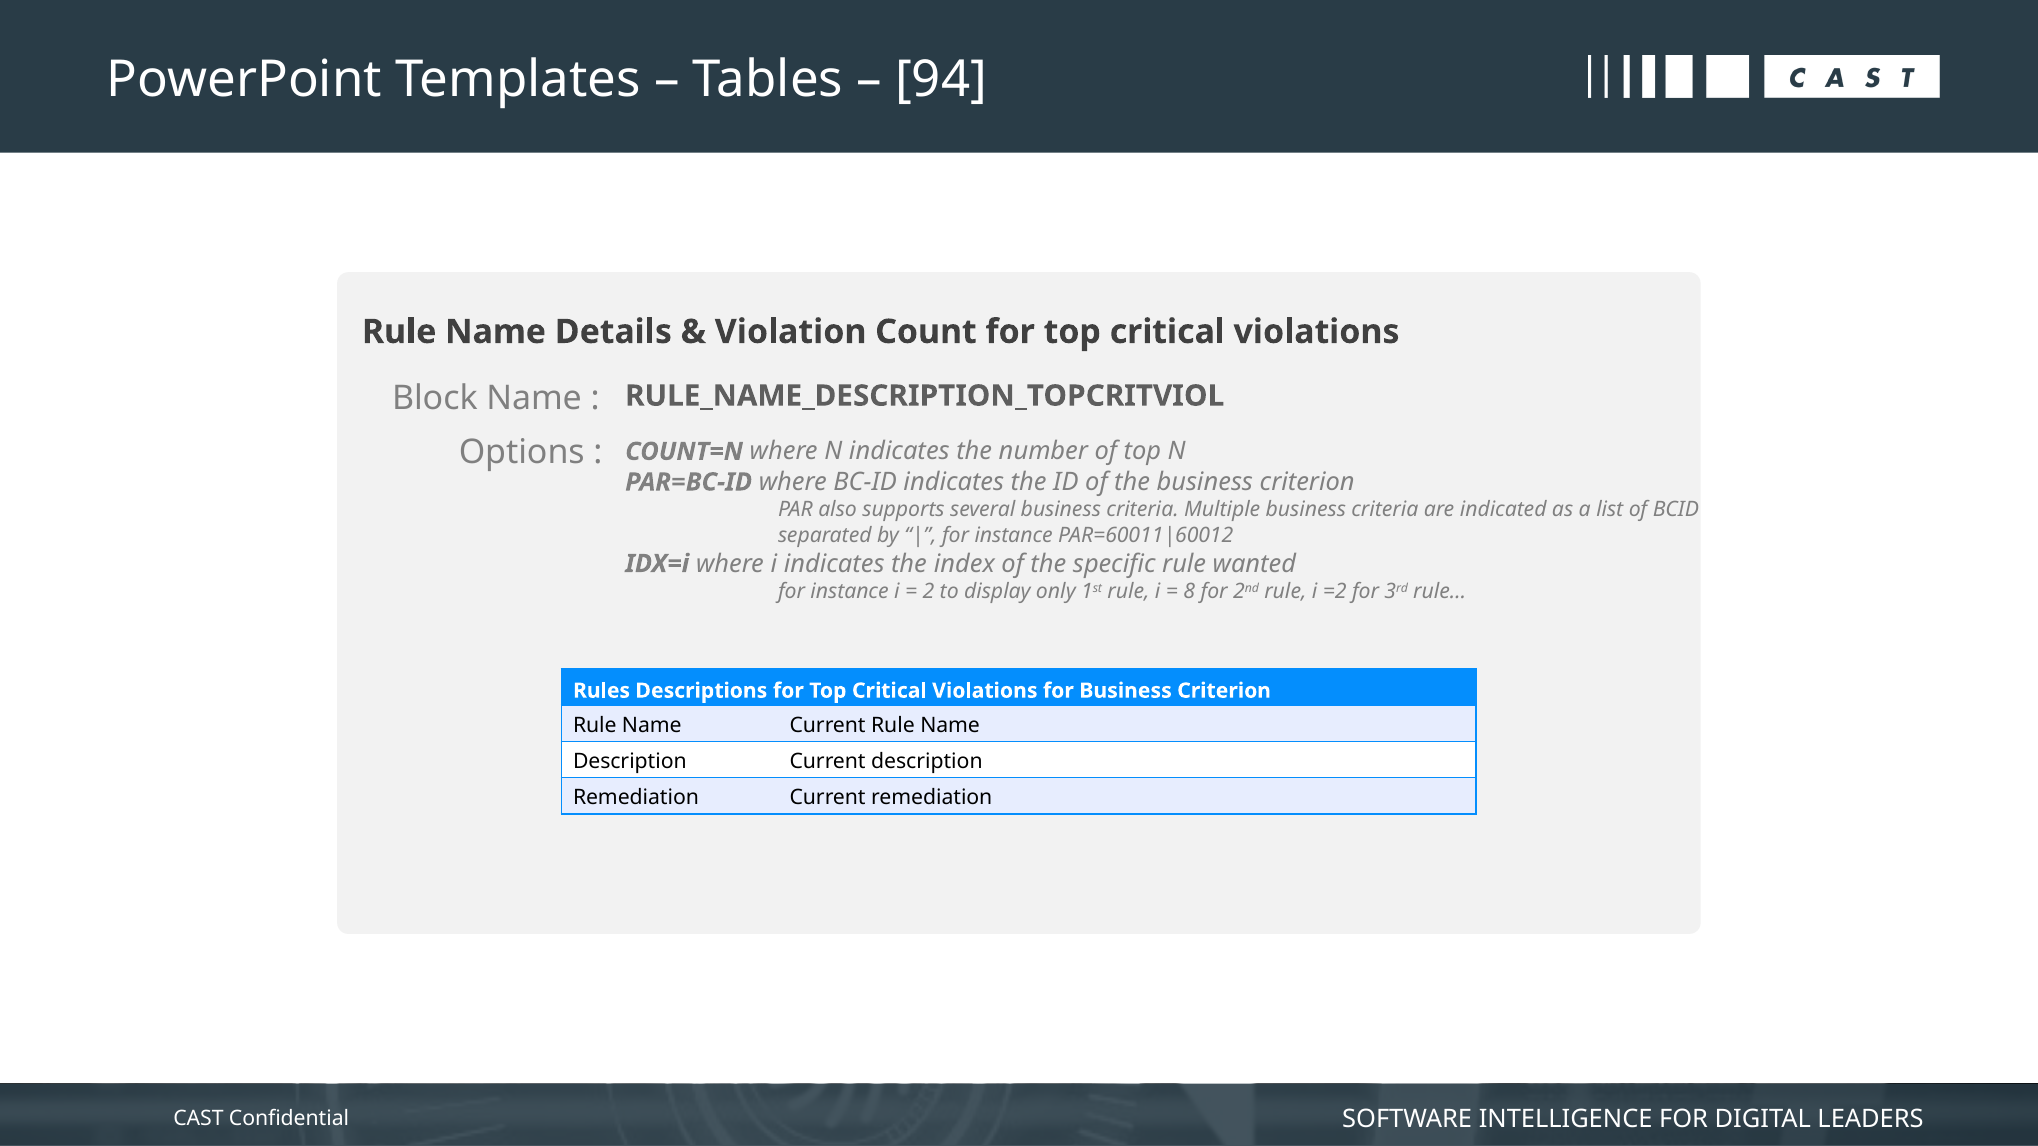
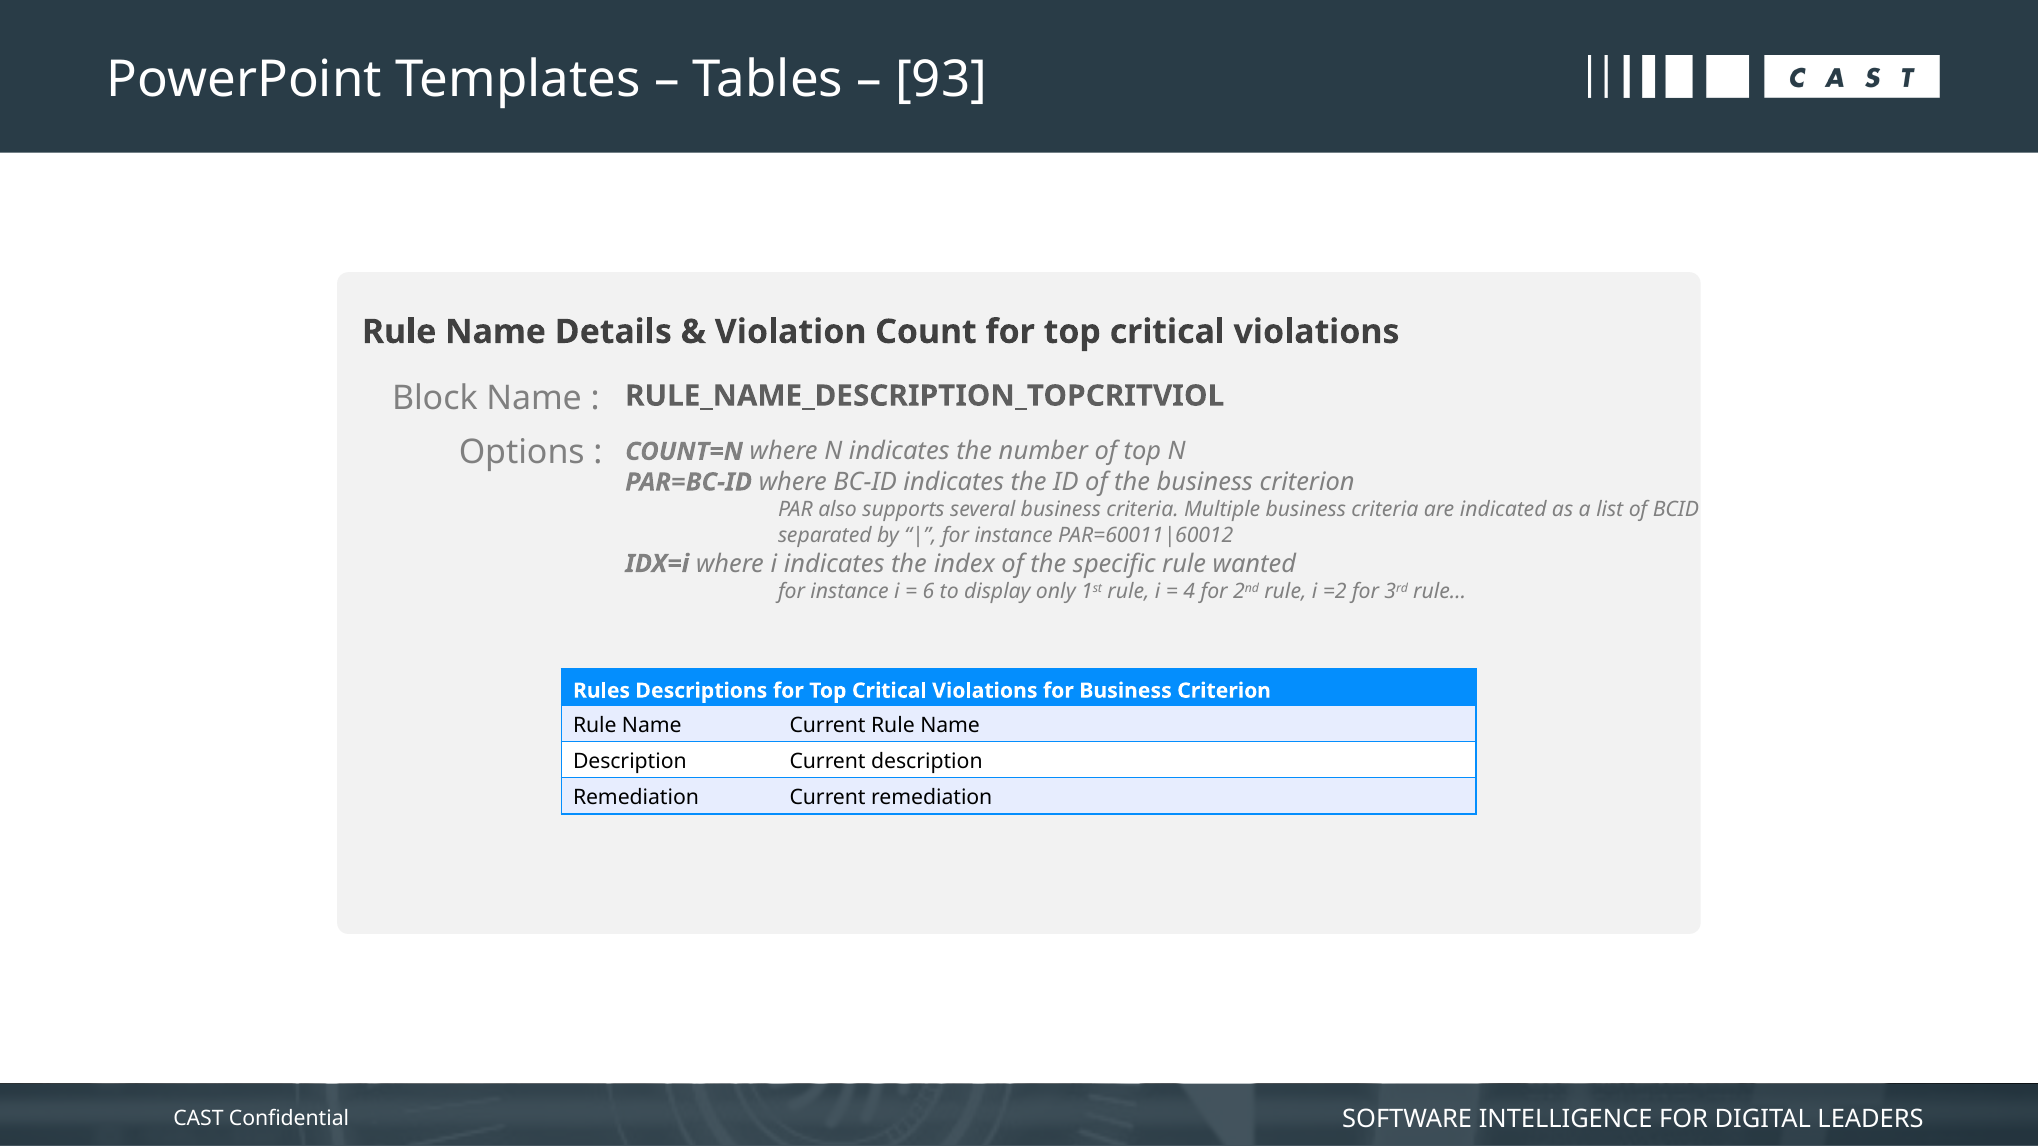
94: 94 -> 93
2: 2 -> 6
8: 8 -> 4
